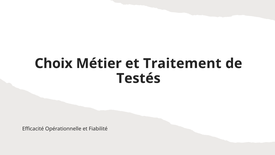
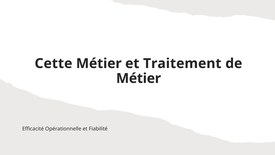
Choix: Choix -> Cette
Testés at (138, 78): Testés -> Métier
